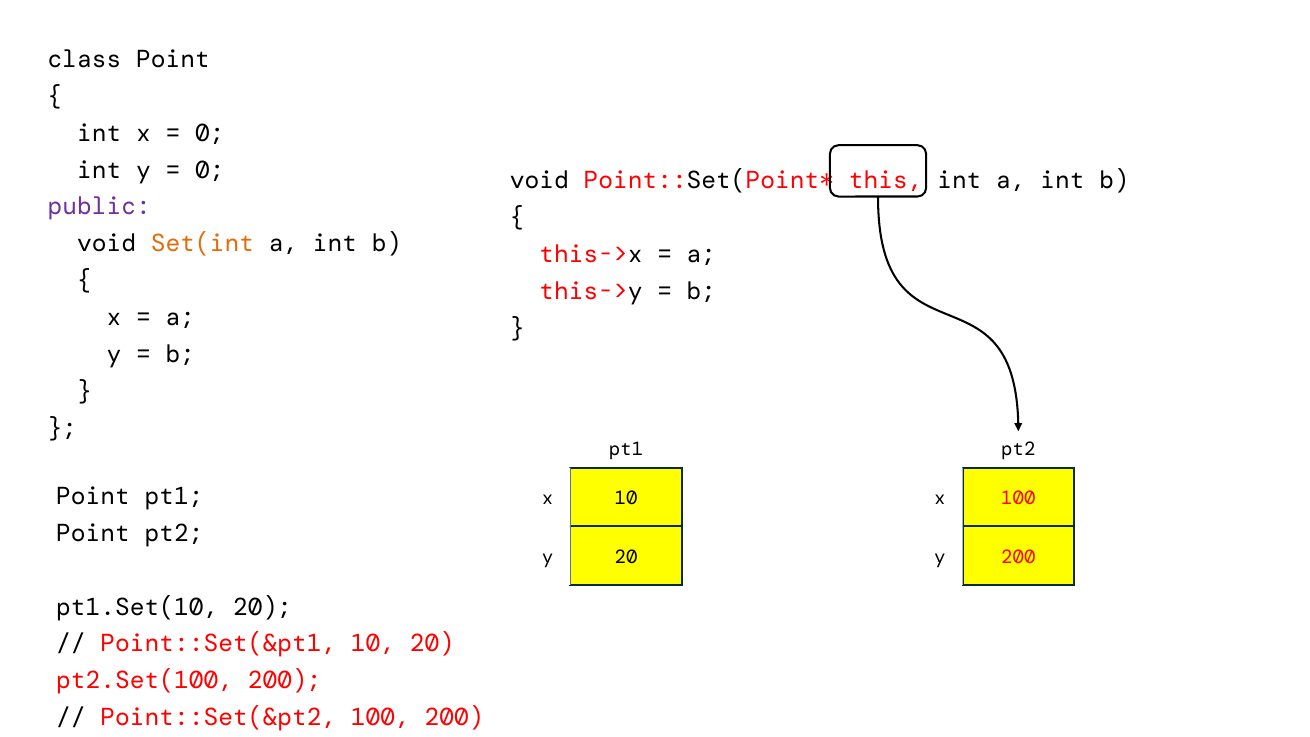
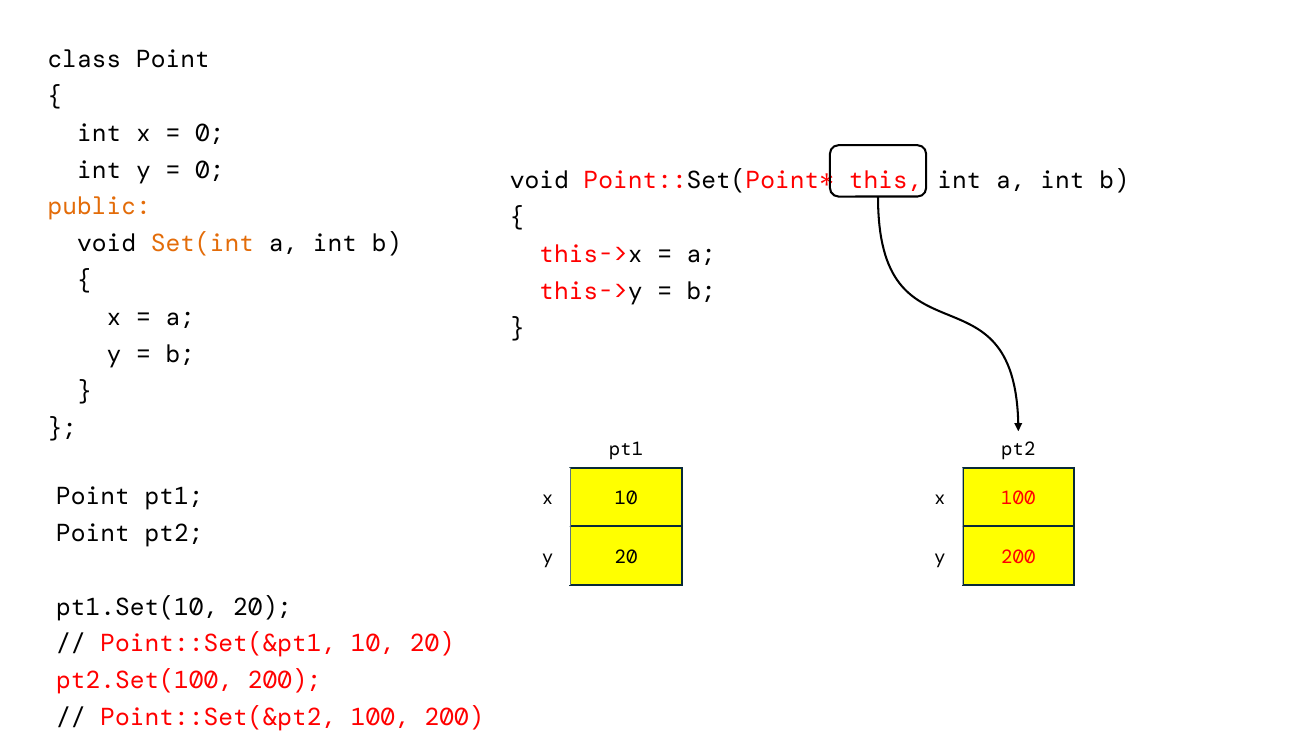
public colour: purple -> orange
